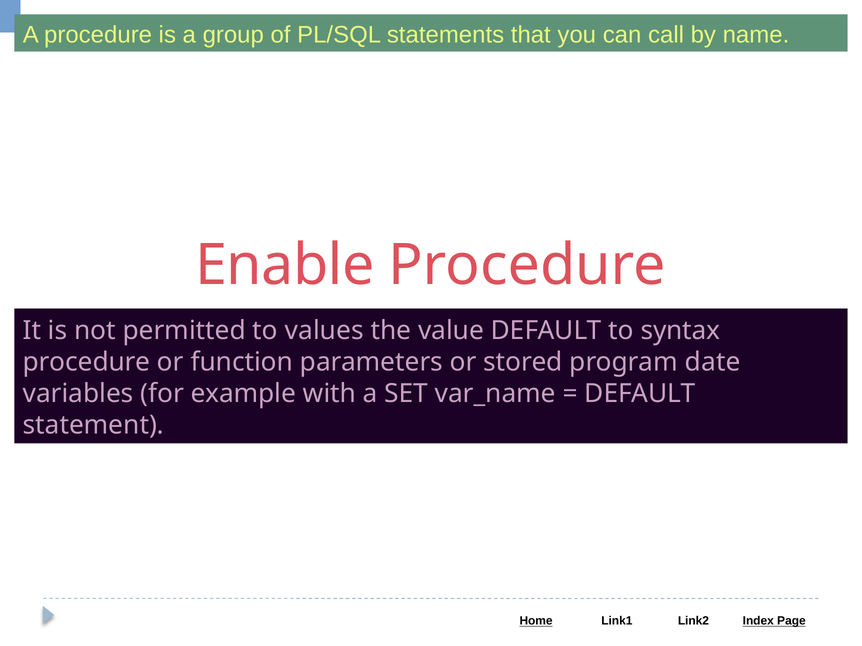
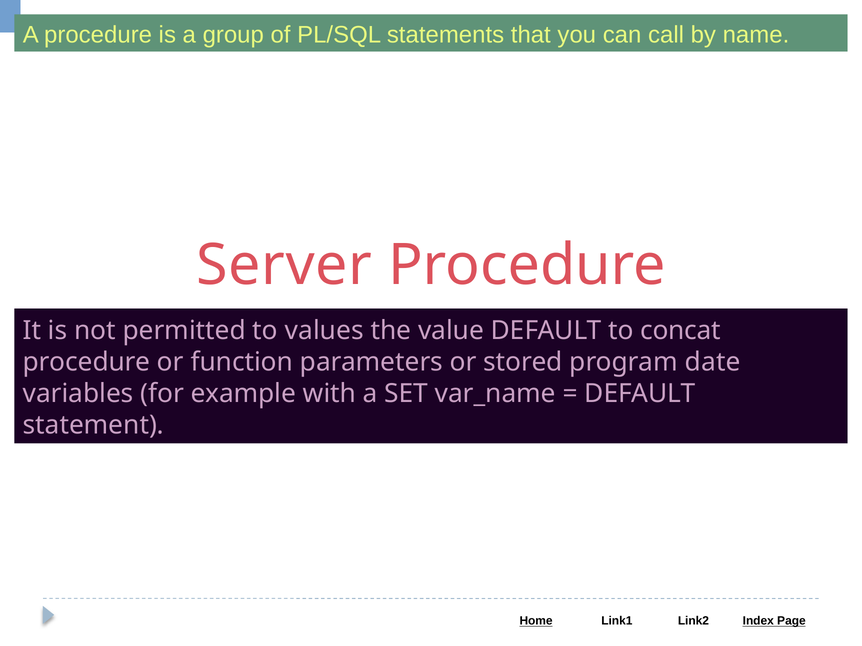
Enable: Enable -> Server
syntax: syntax -> concat
